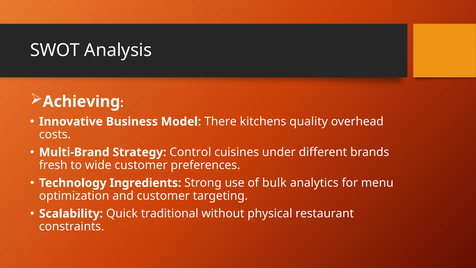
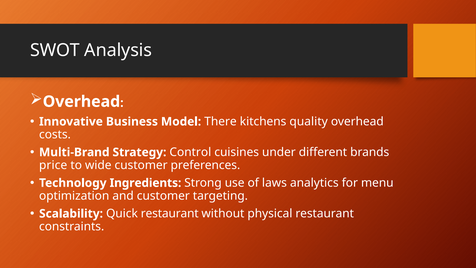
Achieving at (81, 101): Achieving -> Overhead
fresh: fresh -> price
bulk: bulk -> laws
Quick traditional: traditional -> restaurant
